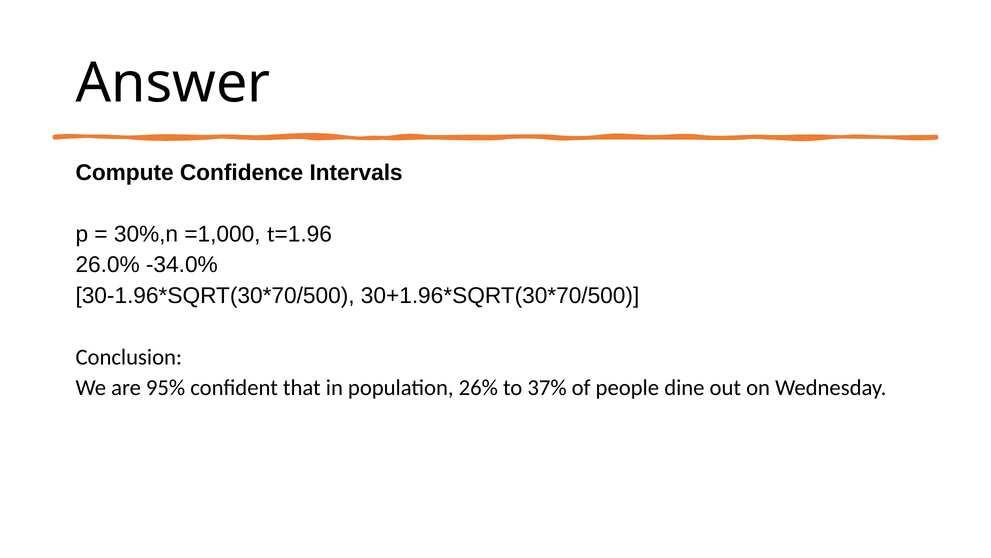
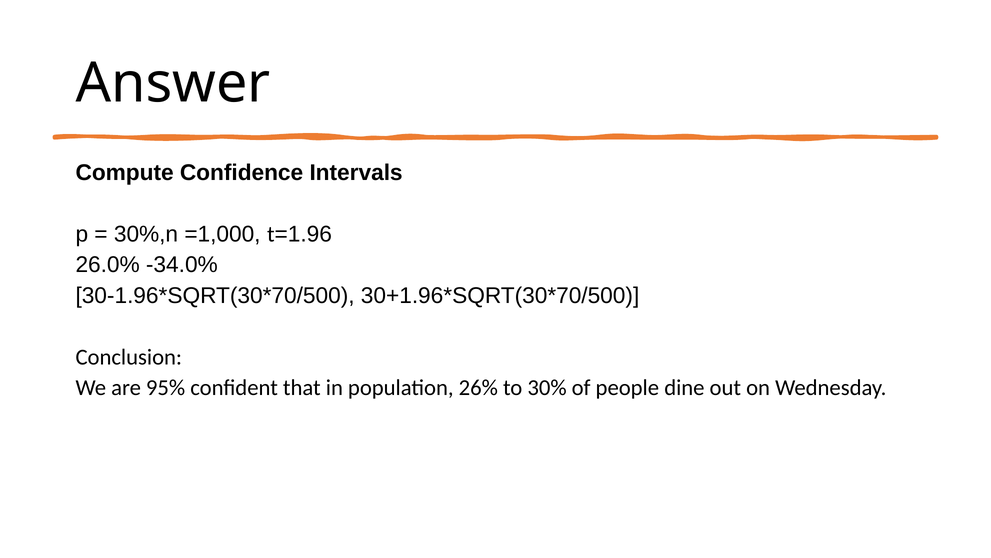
37%: 37% -> 30%
